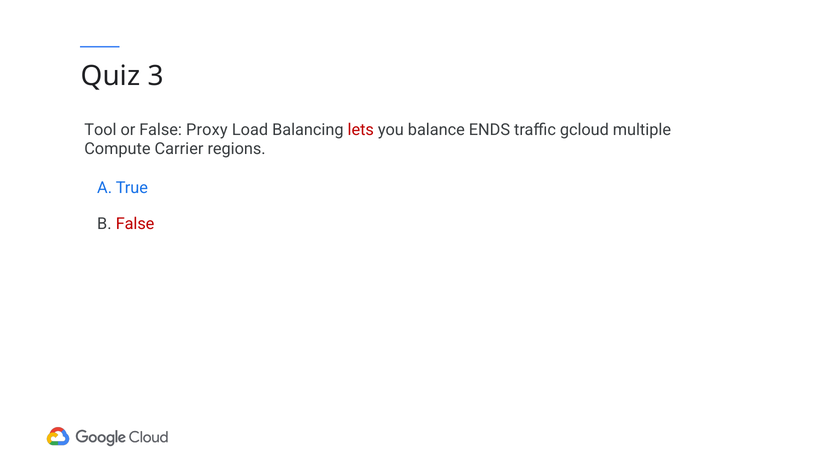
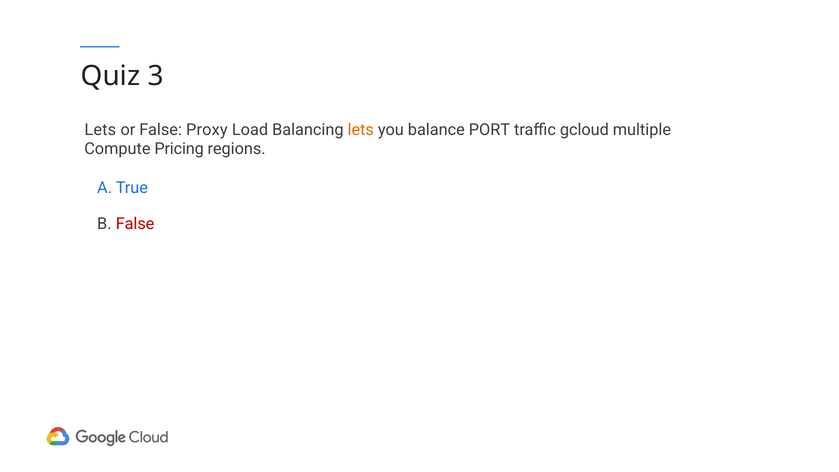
Tool at (100, 130): Tool -> Lets
lets at (361, 130) colour: red -> orange
ENDS: ENDS -> PORT
Carrier: Carrier -> Pricing
